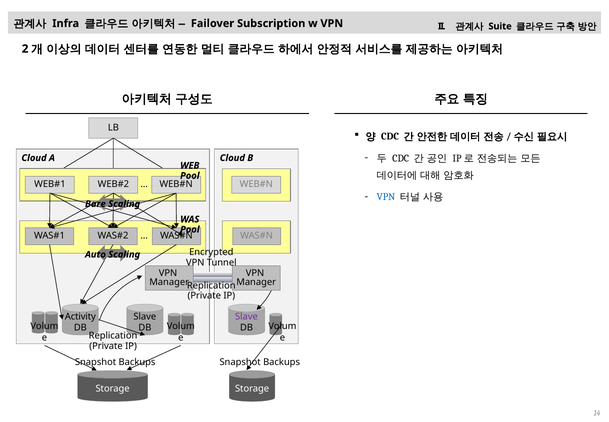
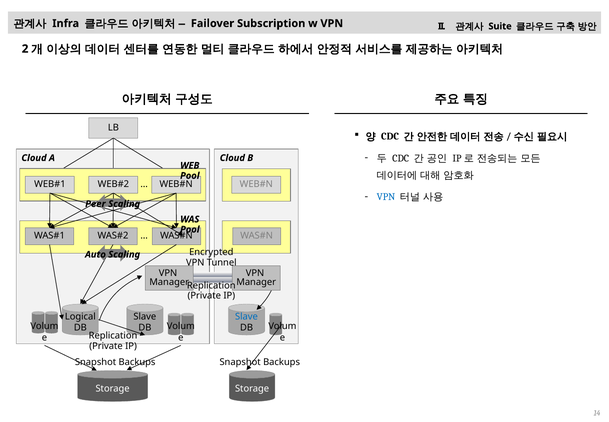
Bare: Bare -> Peer
Activity: Activity -> Logical
Slave at (246, 316) colour: purple -> blue
